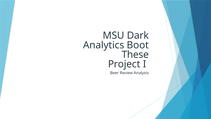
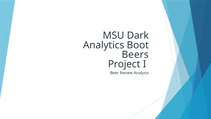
These: These -> Beers
